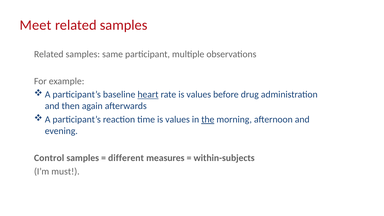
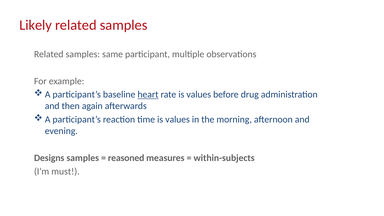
Meet: Meet -> Likely
the underline: present -> none
Control: Control -> Designs
different: different -> reasoned
